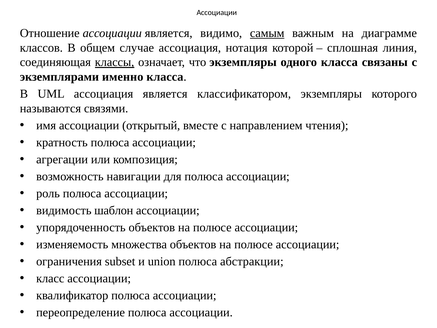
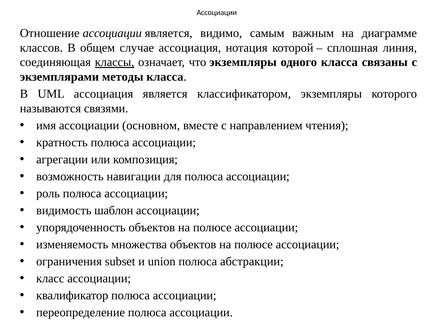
самым underline: present -> none
именно: именно -> методы
открытый: открытый -> основном
